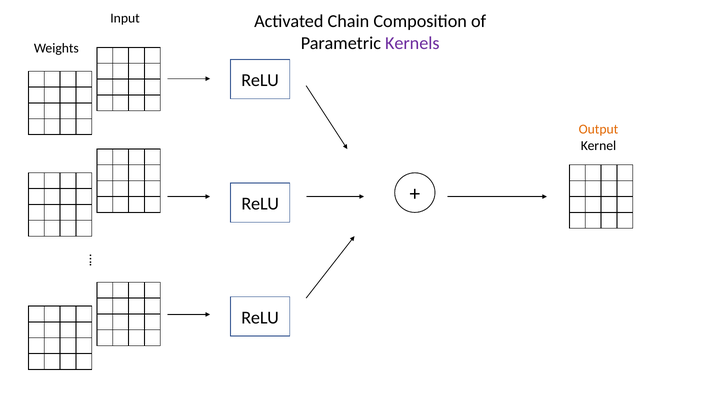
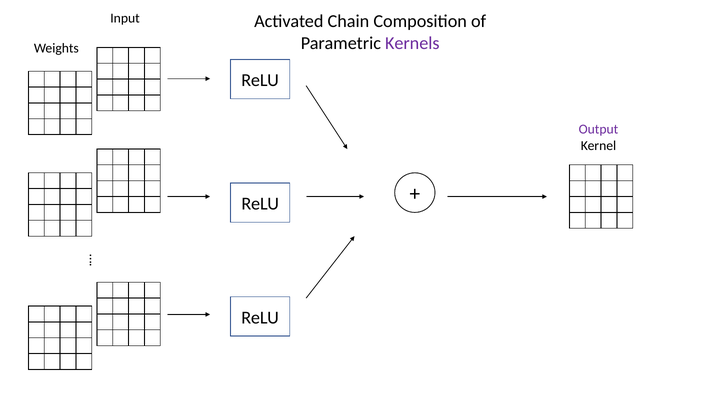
Output colour: orange -> purple
